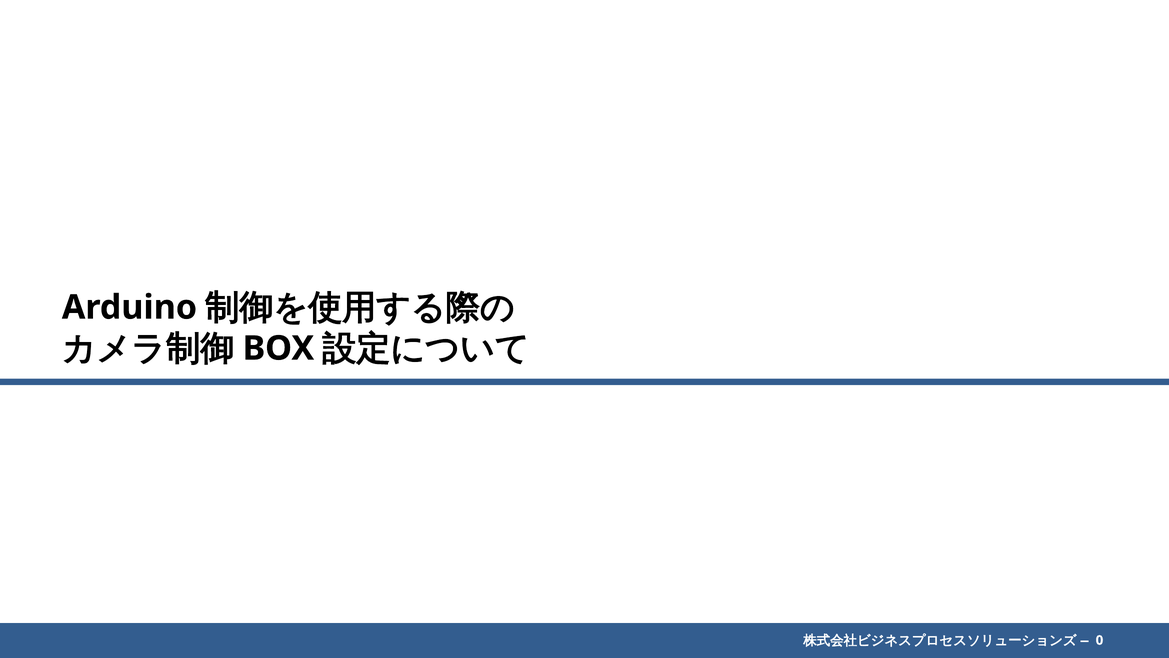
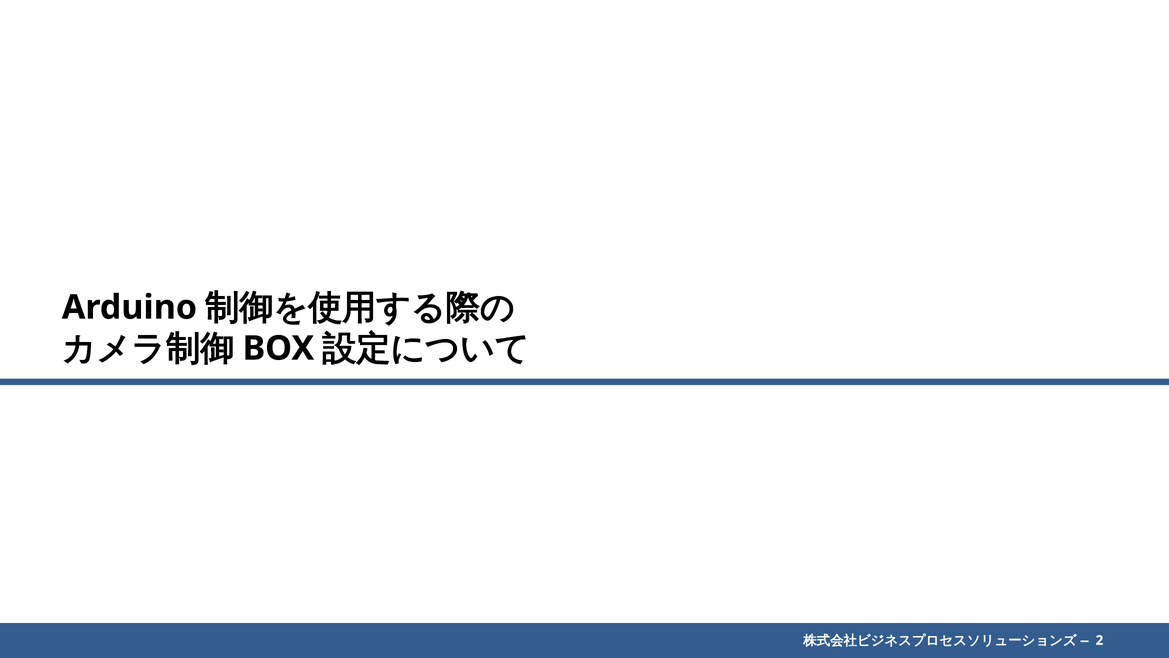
0: 0 -> 2
